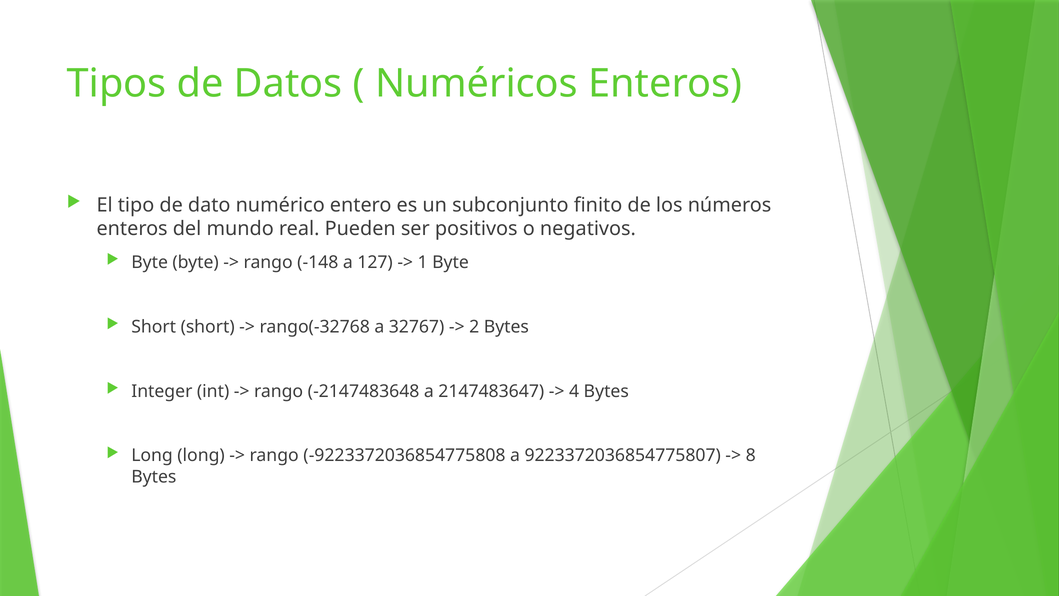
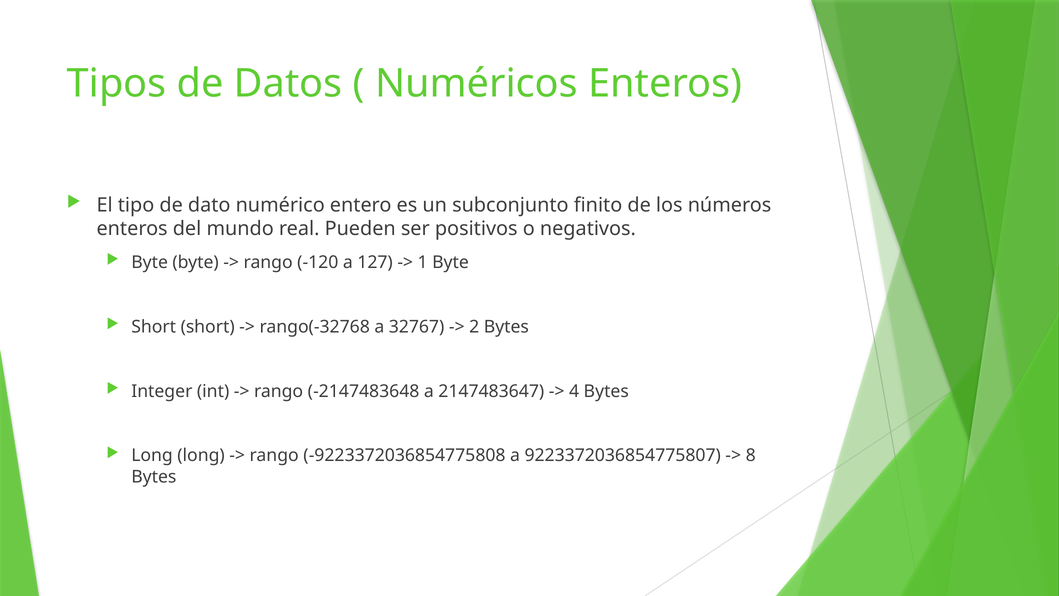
-148: -148 -> -120
